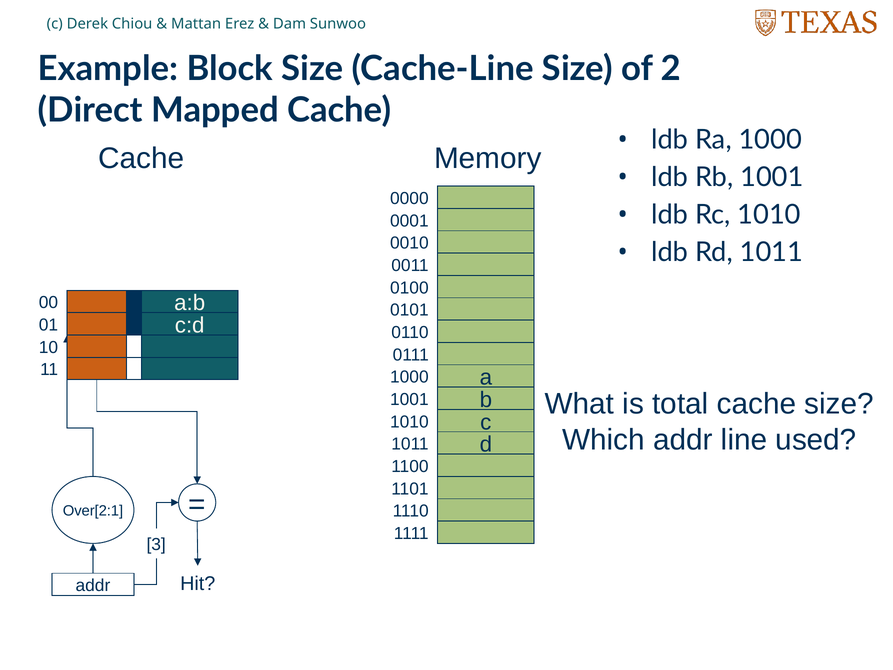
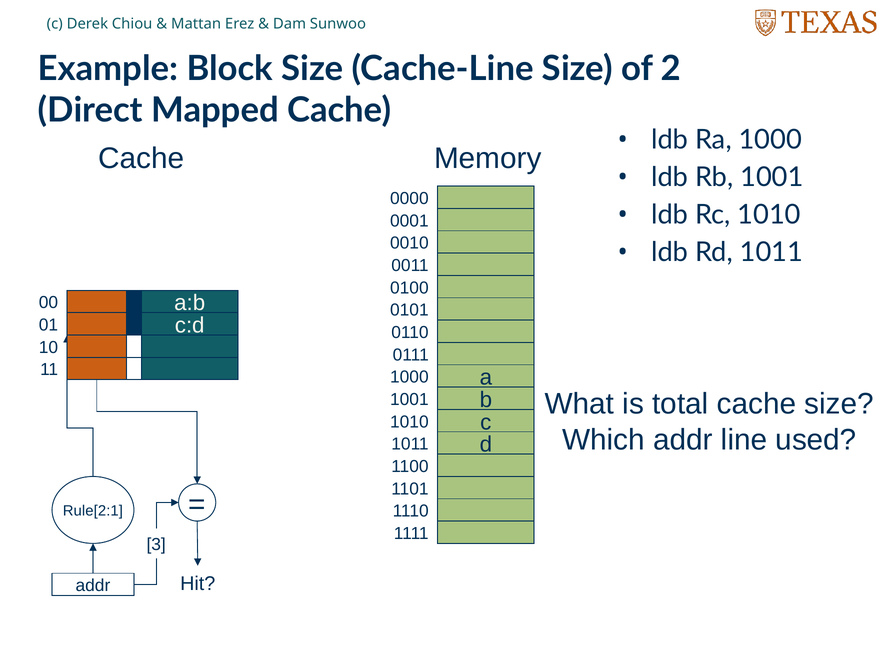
Over[2:1: Over[2:1 -> Rule[2:1
